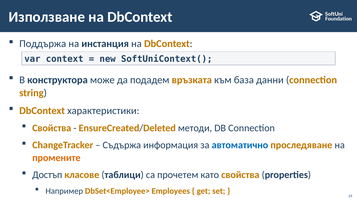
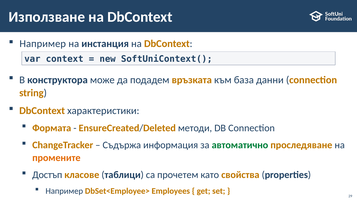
Поддържа at (43, 44): Поддържа -> Например
Свойства at (52, 128): Свойства -> Формата
автоматично colour: blue -> green
